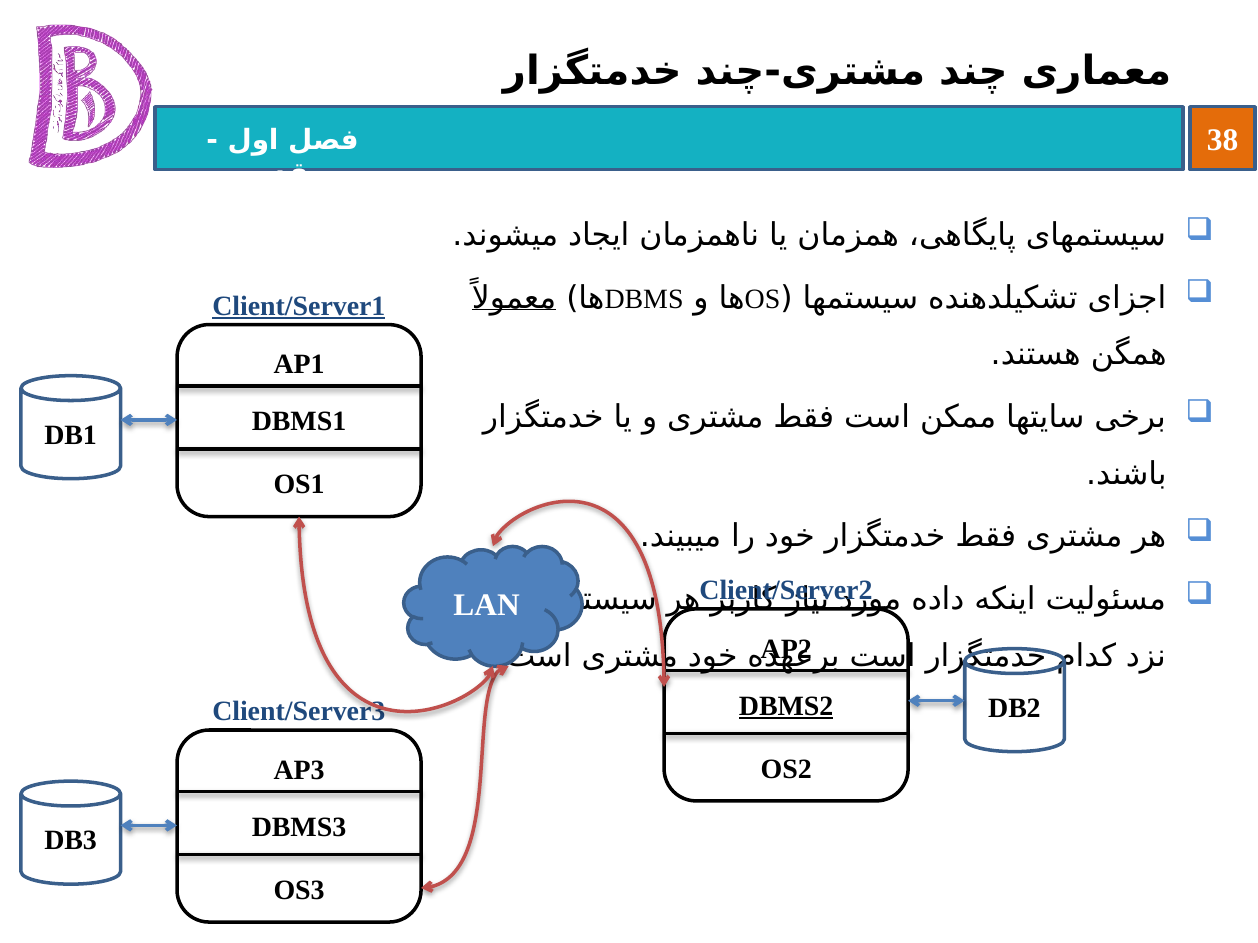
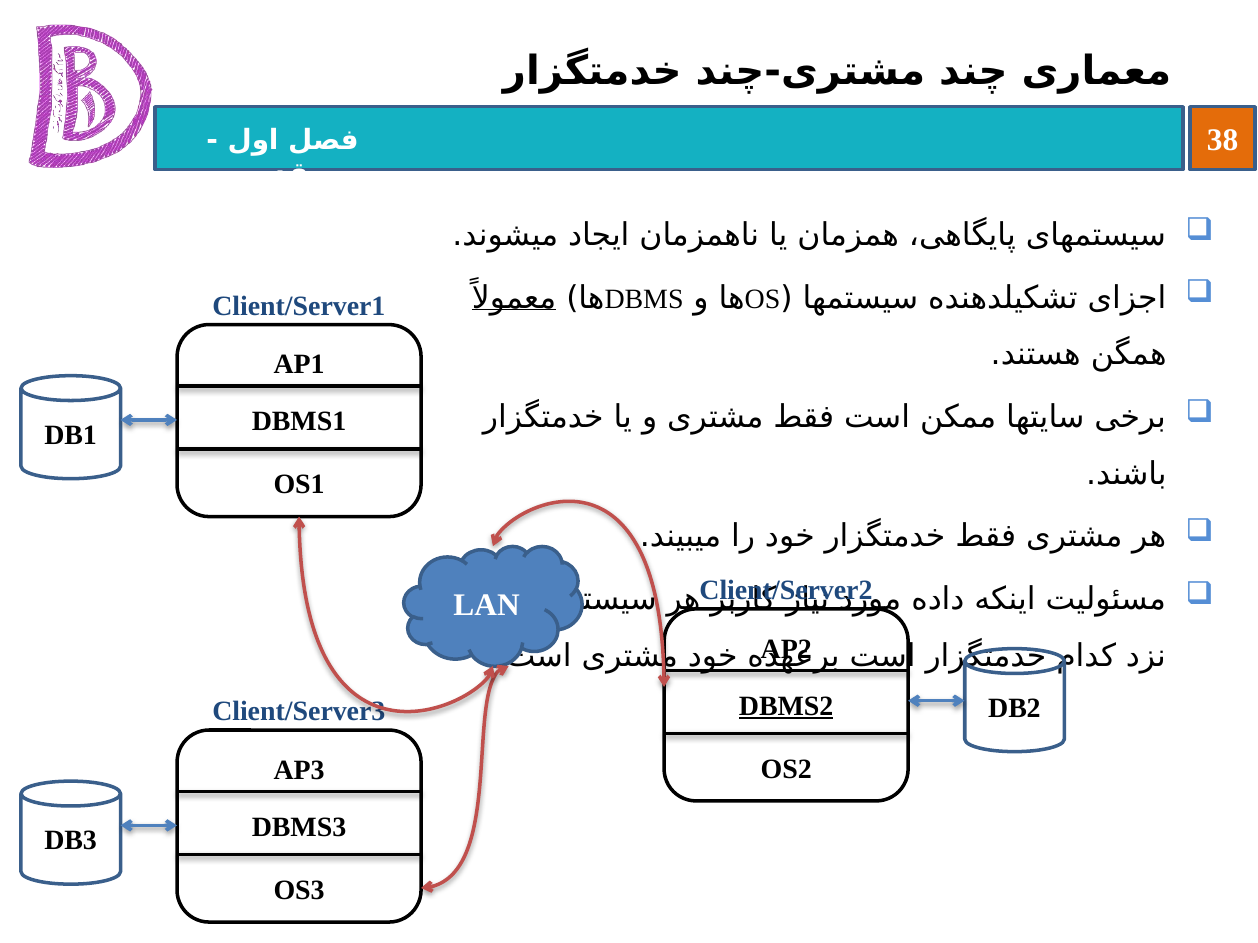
Client/Server1 underline: present -> none
